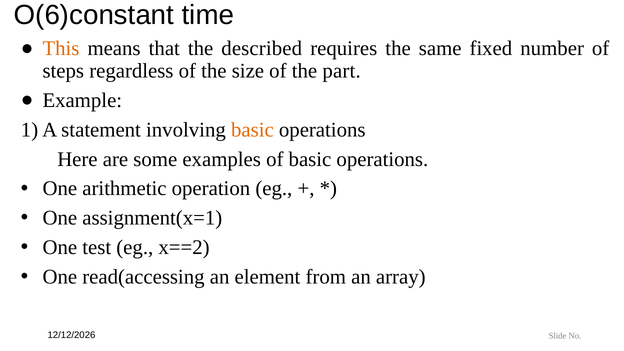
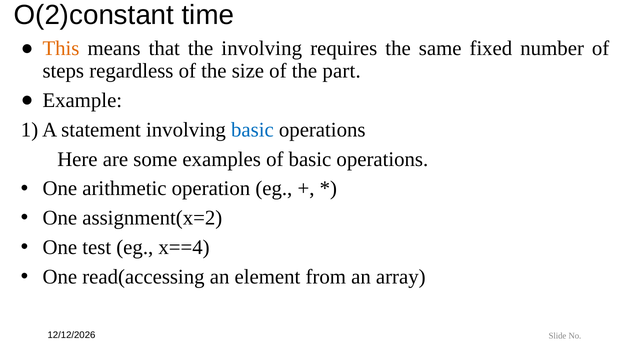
O(6)constant: O(6)constant -> O(2)constant
the described: described -> involving
basic at (252, 130) colour: orange -> blue
assignment(x=1: assignment(x=1 -> assignment(x=2
x==2: x==2 -> x==4
